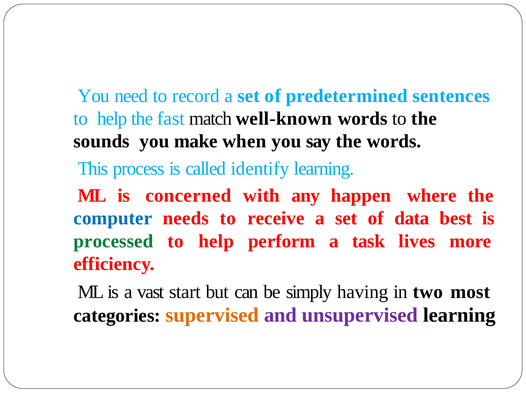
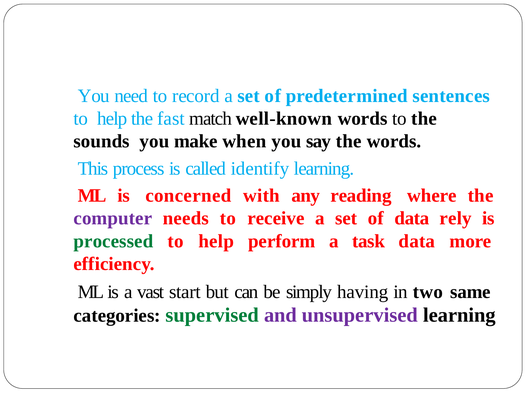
happen: happen -> reading
computer colour: blue -> purple
best: best -> rely
task lives: lives -> data
most: most -> same
supervised colour: orange -> green
